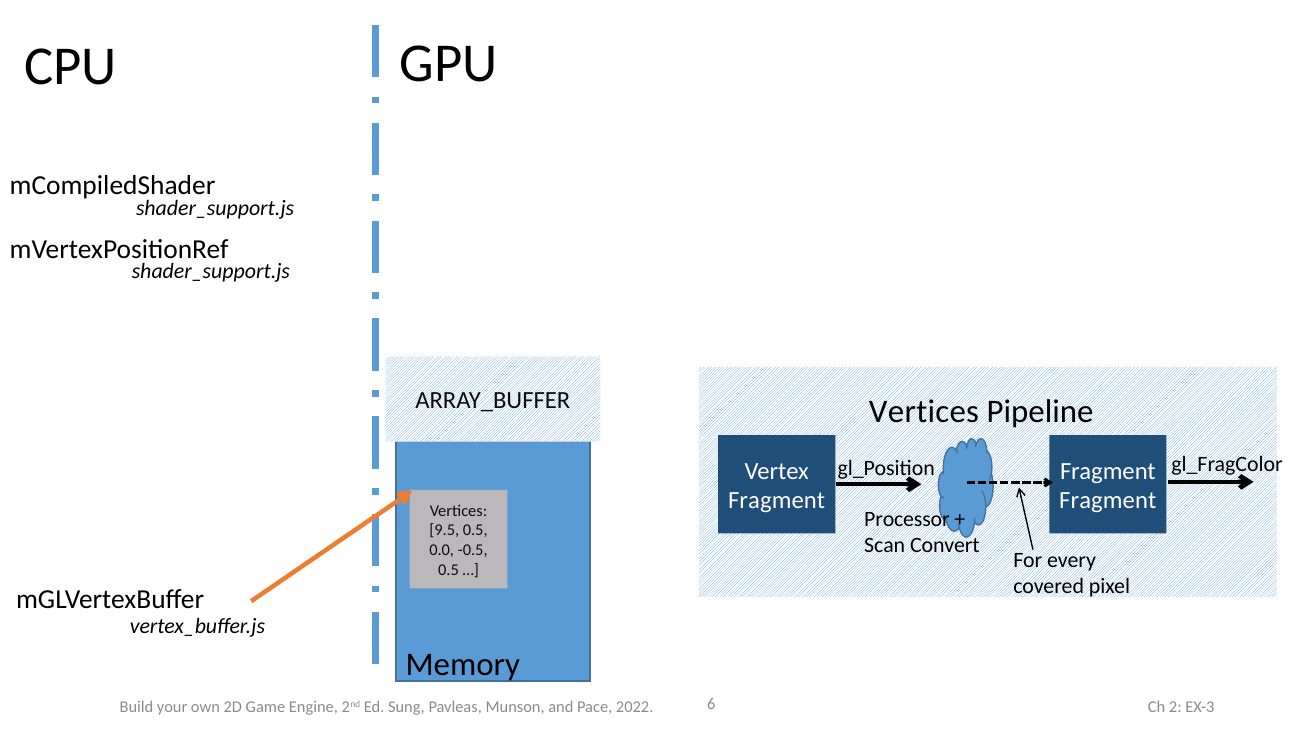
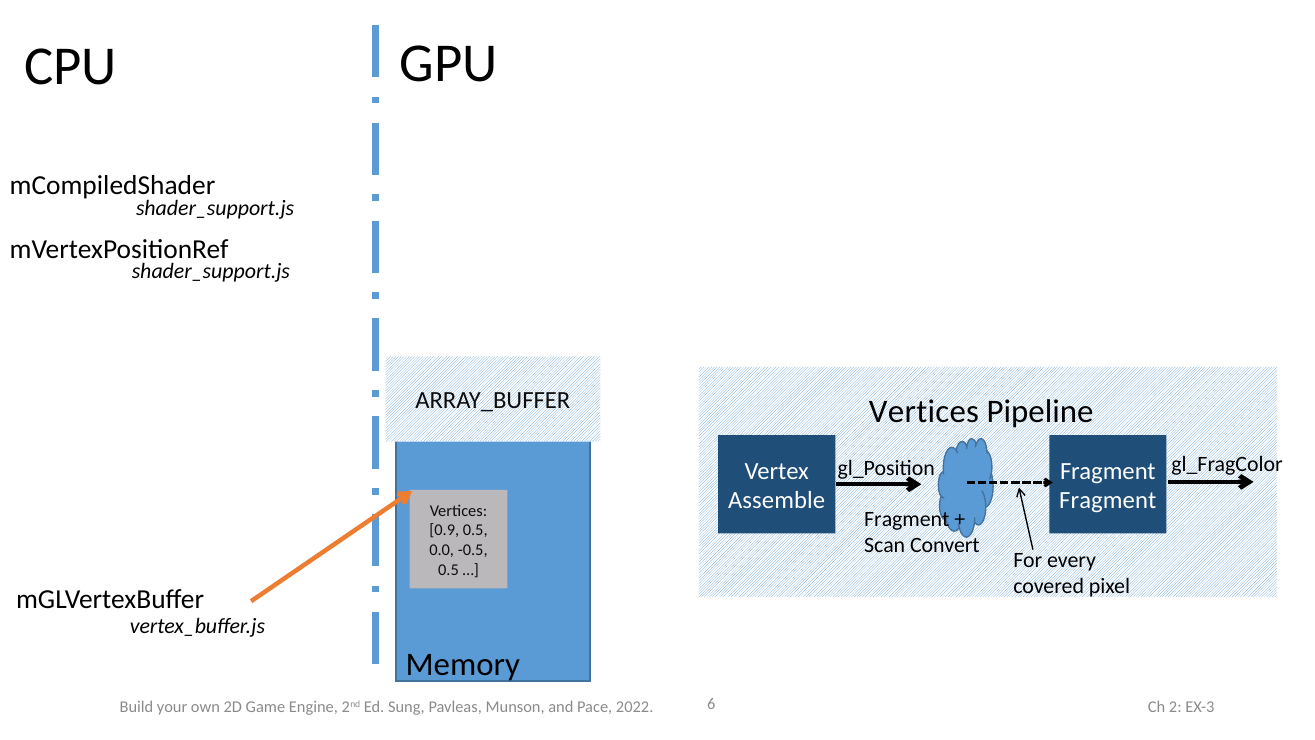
Fragment at (777, 501): Fragment -> Assemble
Processor at (907, 519): Processor -> Fragment
9.5: 9.5 -> 0.9
